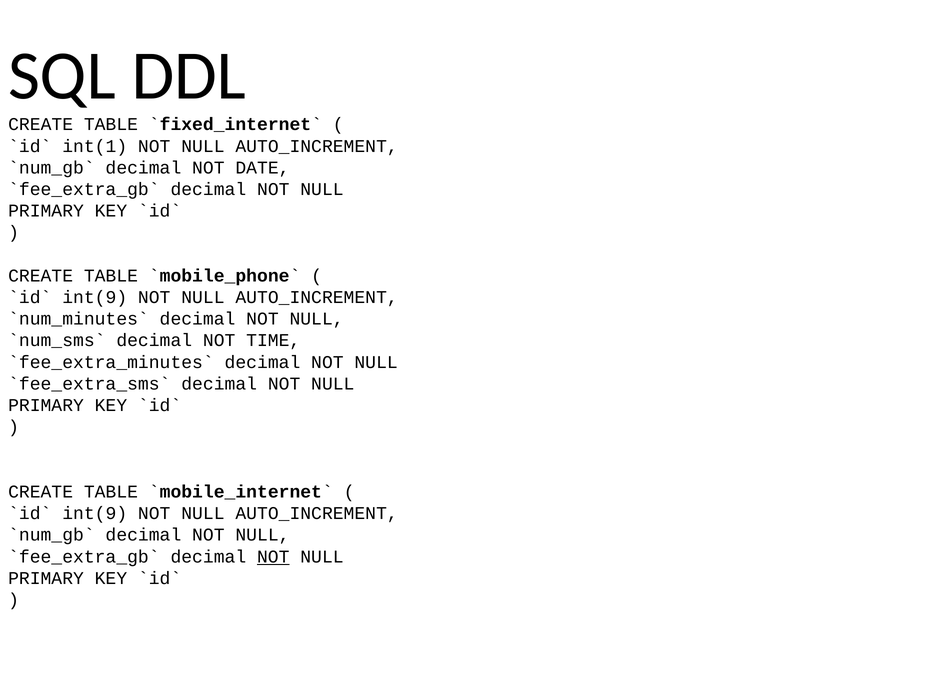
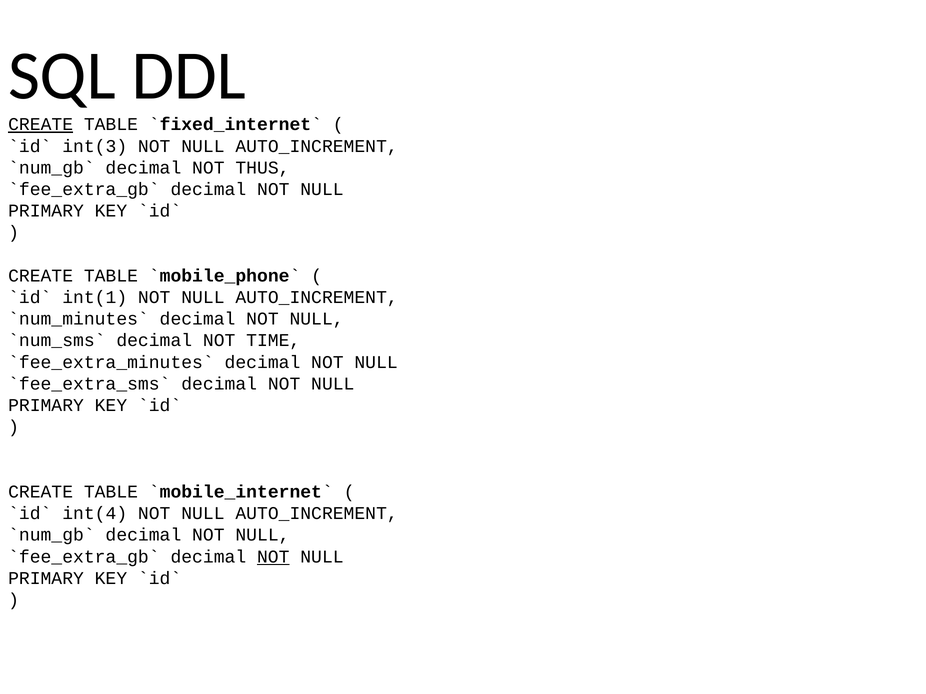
CREATE at (41, 125) underline: none -> present
int(1: int(1 -> int(3
DATE: DATE -> THUS
int(9 at (95, 298): int(9 -> int(1
int(9 at (95, 514): int(9 -> int(4
